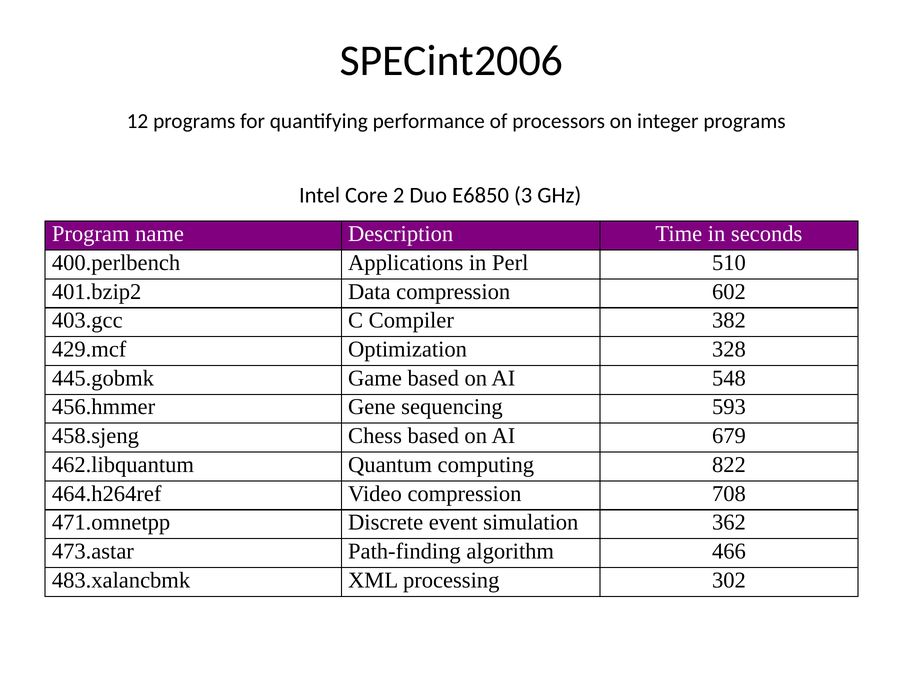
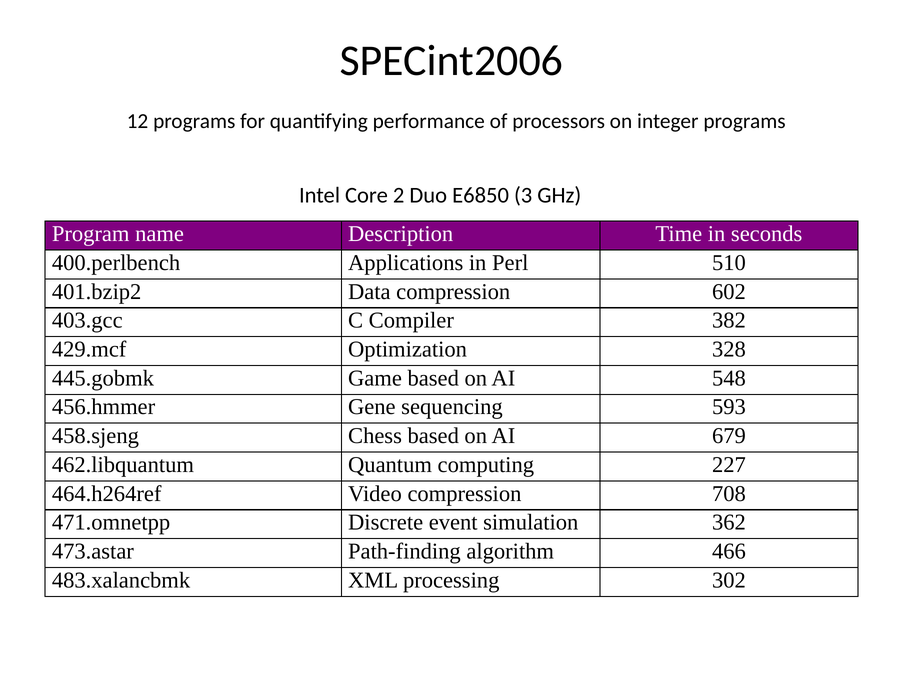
822: 822 -> 227
